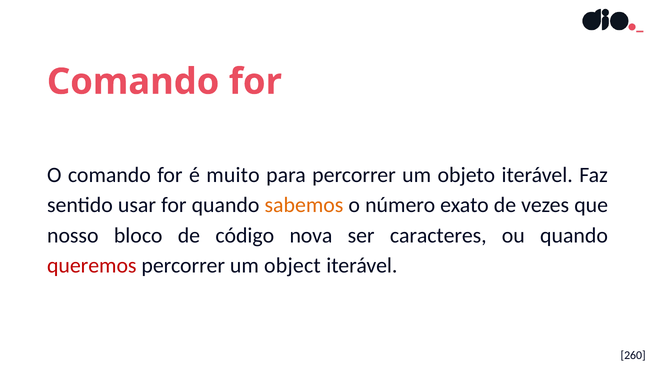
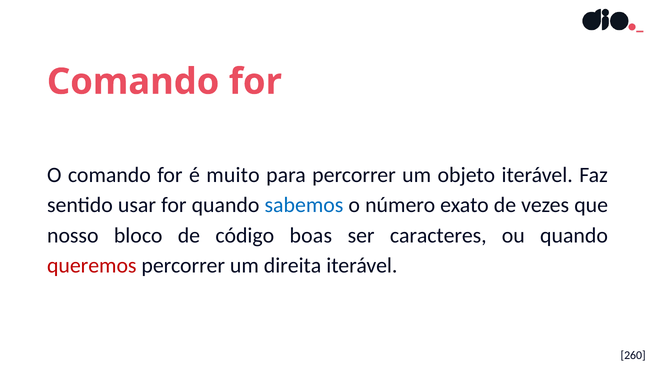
sabemos colour: orange -> blue
nova: nova -> boas
object: object -> direita
